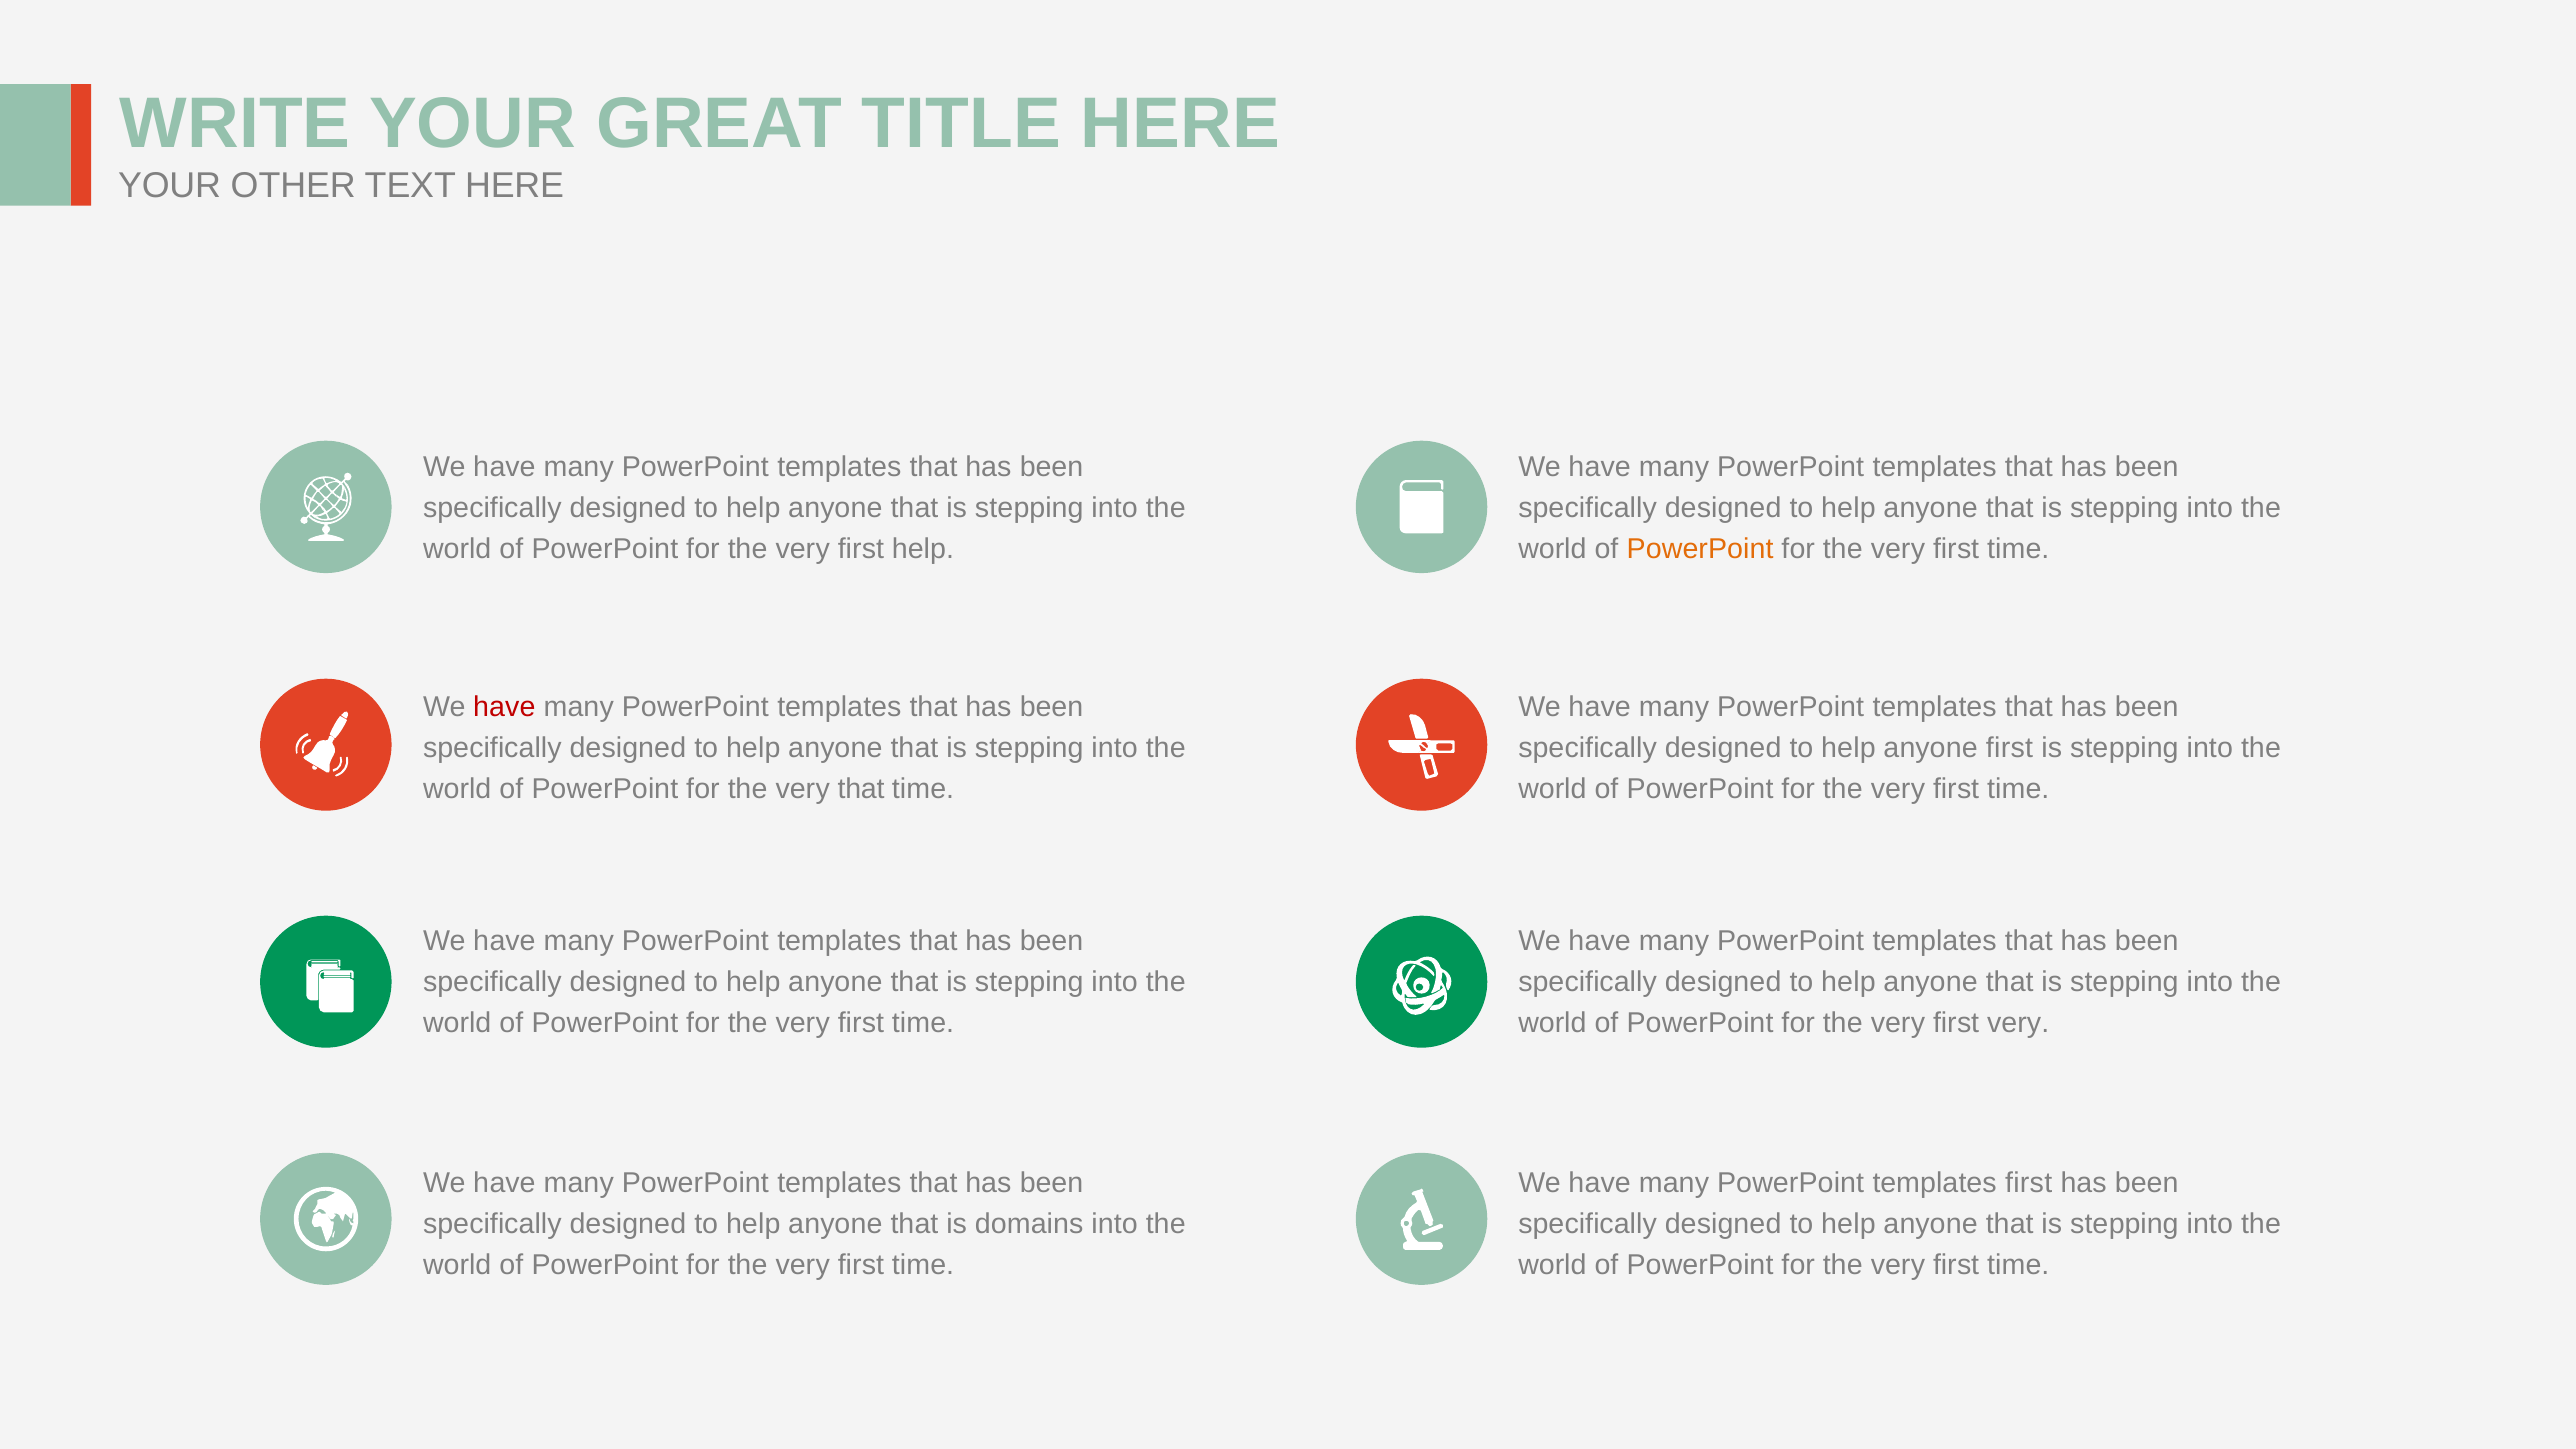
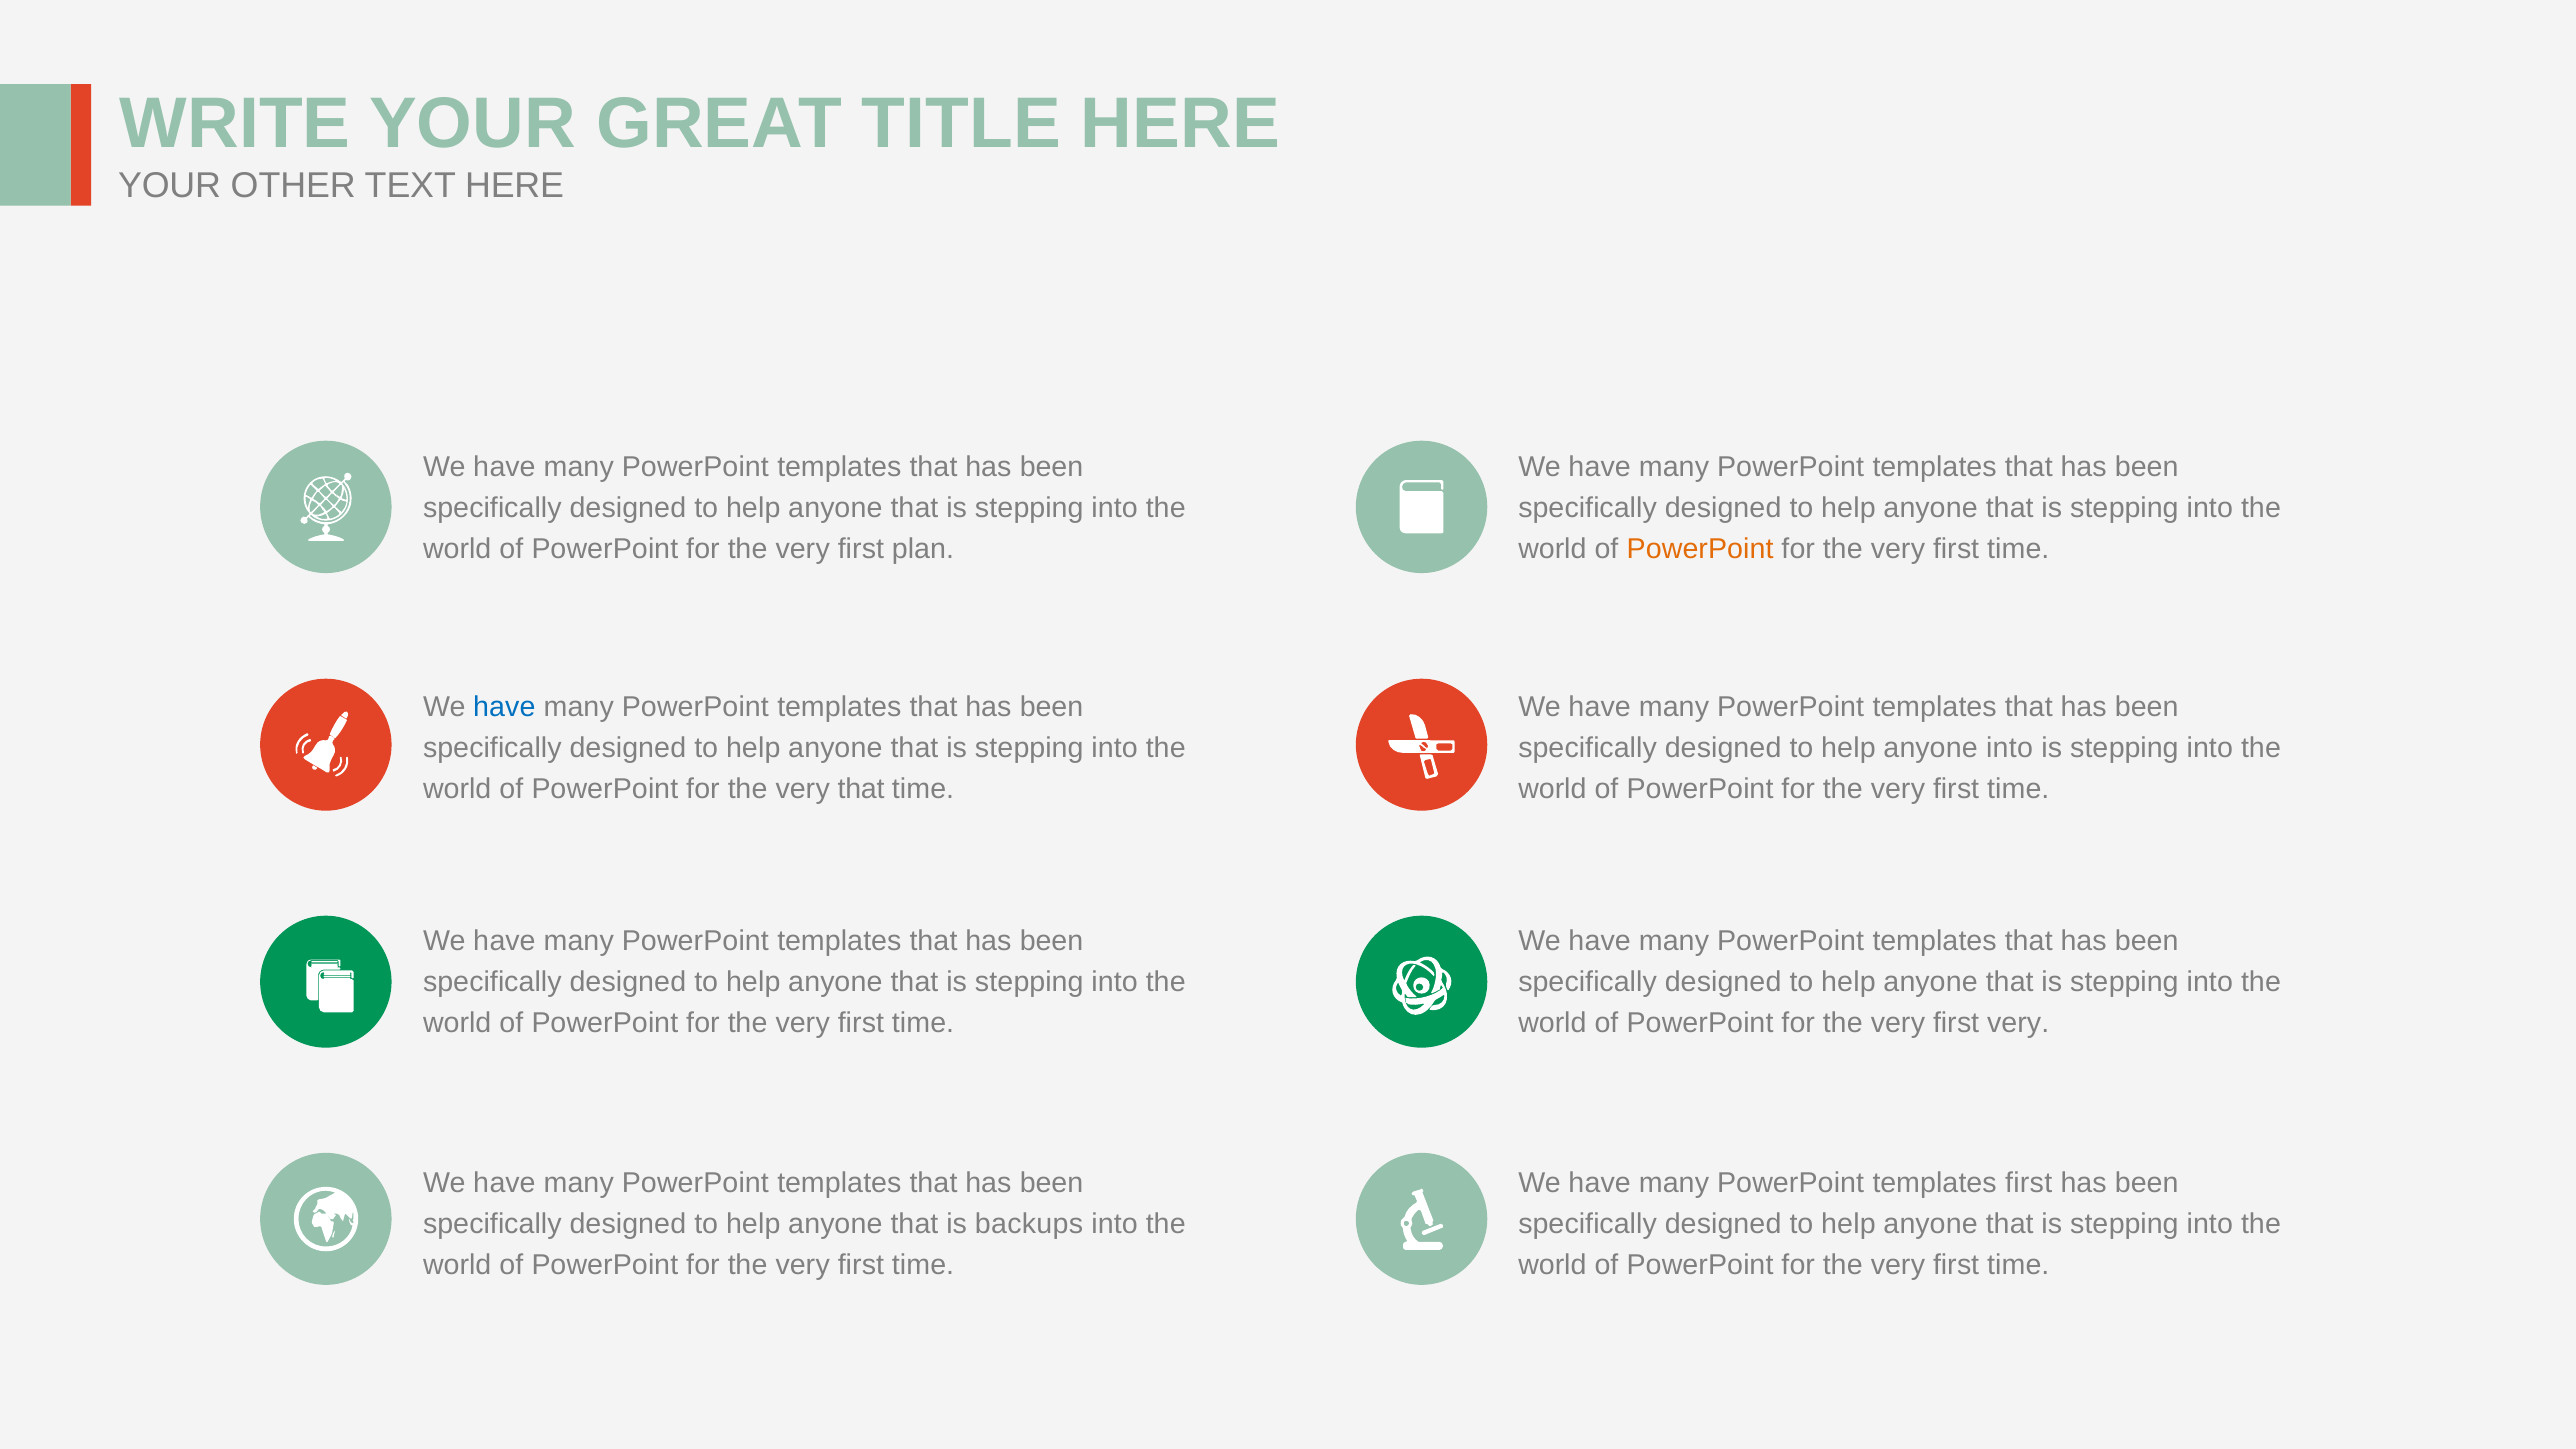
first help: help -> plan
have at (504, 707) colour: red -> blue
anyone first: first -> into
domains: domains -> backups
